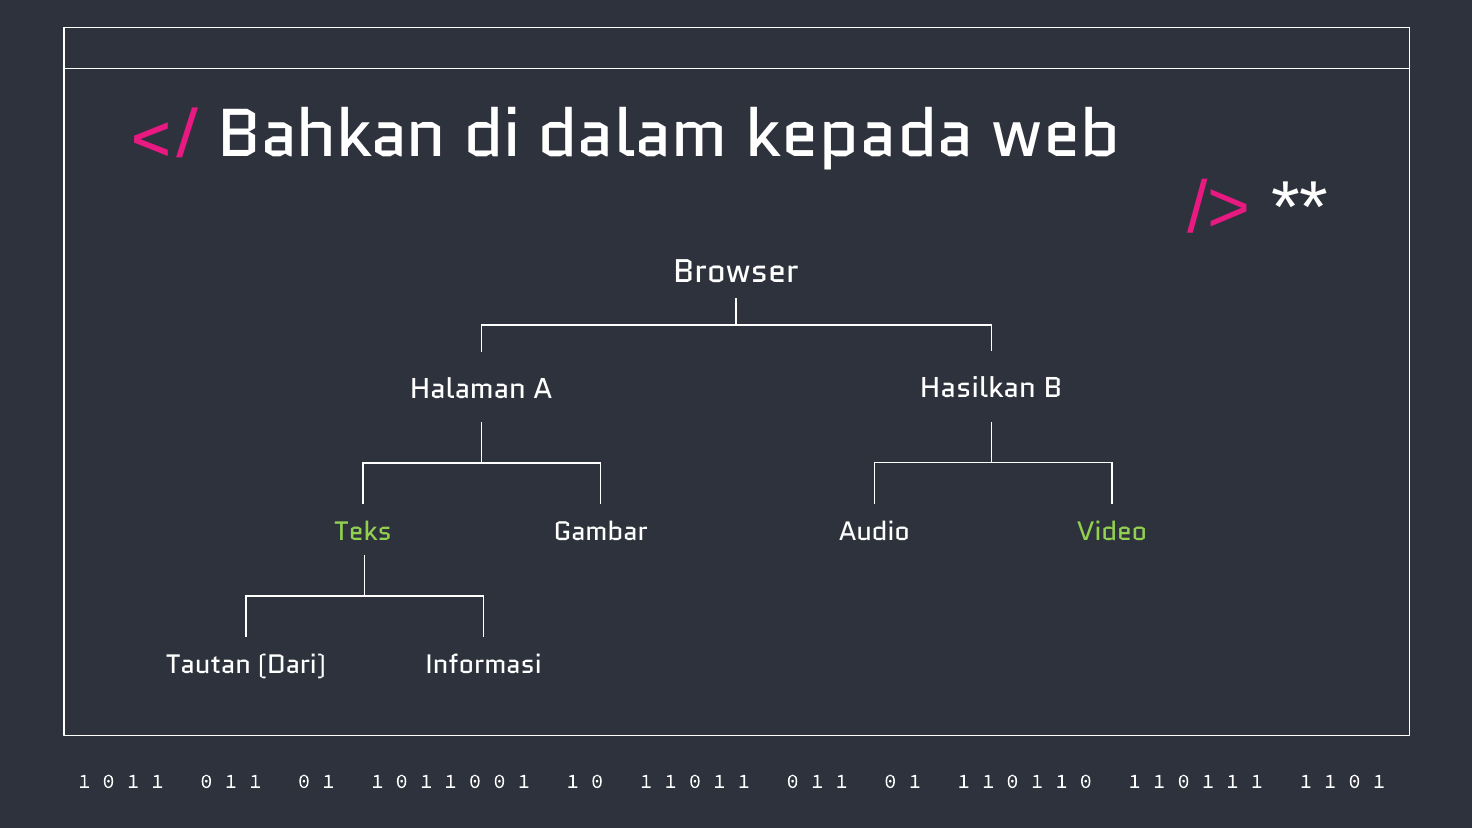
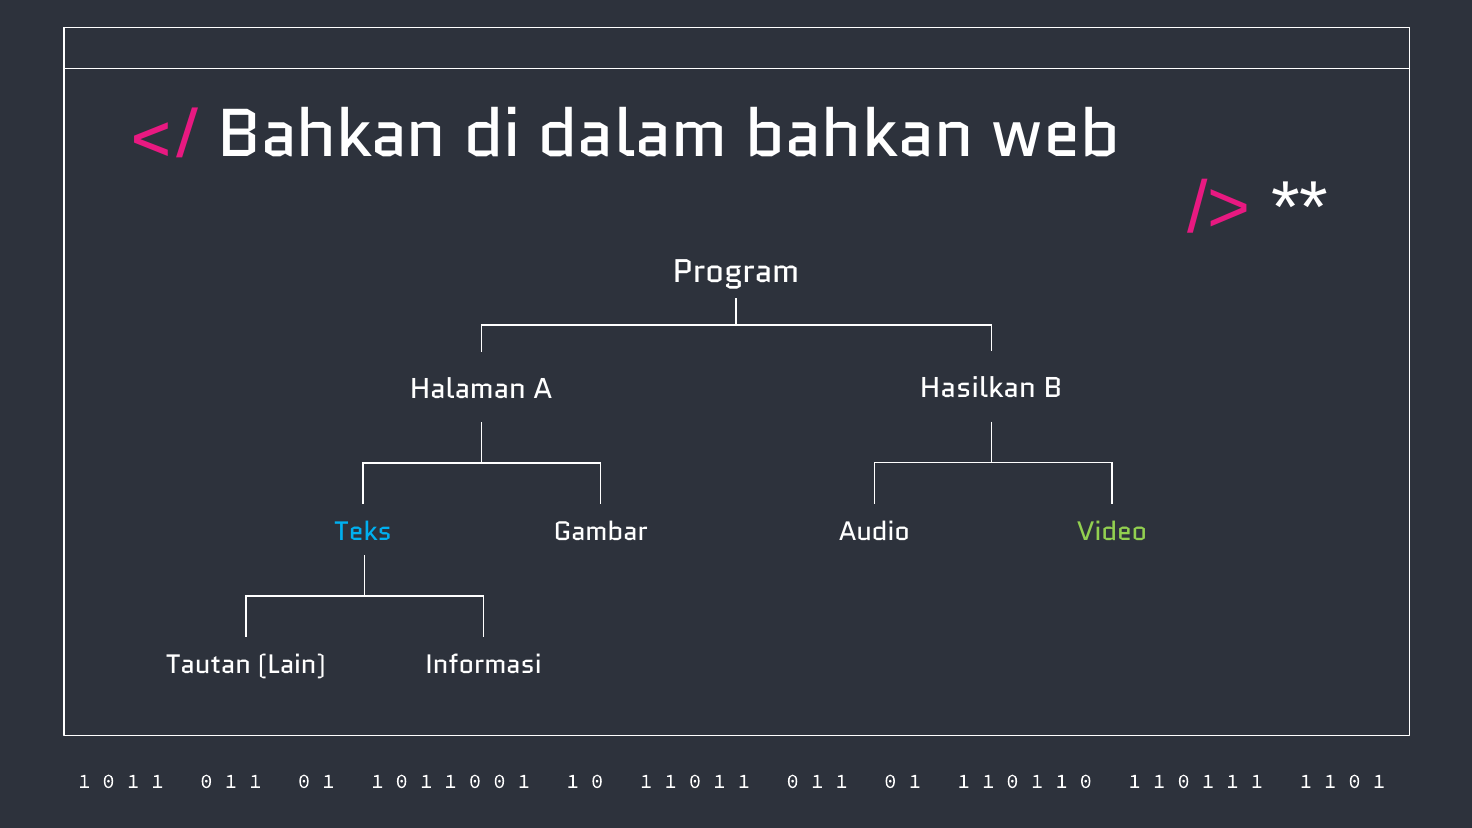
dalam kepada: kepada -> bahkan
Browser: Browser -> Program
Teks colour: light green -> light blue
Dari: Dari -> Lain
